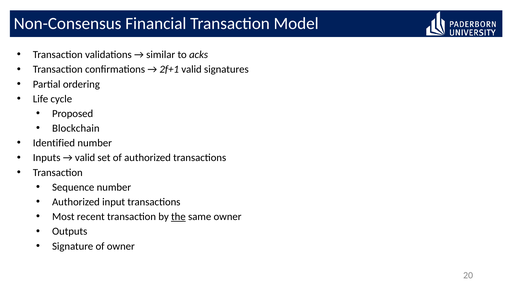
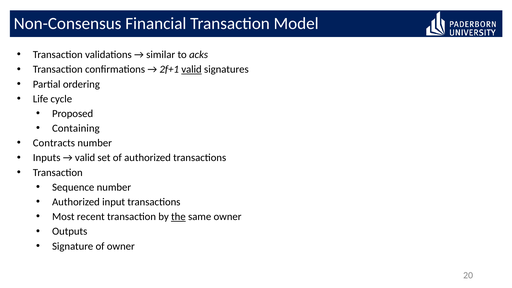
valid at (192, 69) underline: none -> present
Blockchain: Blockchain -> Containing
Identified: Identified -> Contracts
